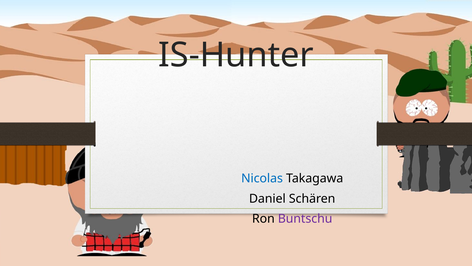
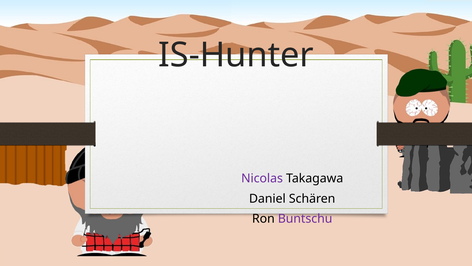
Nicolas colour: blue -> purple
